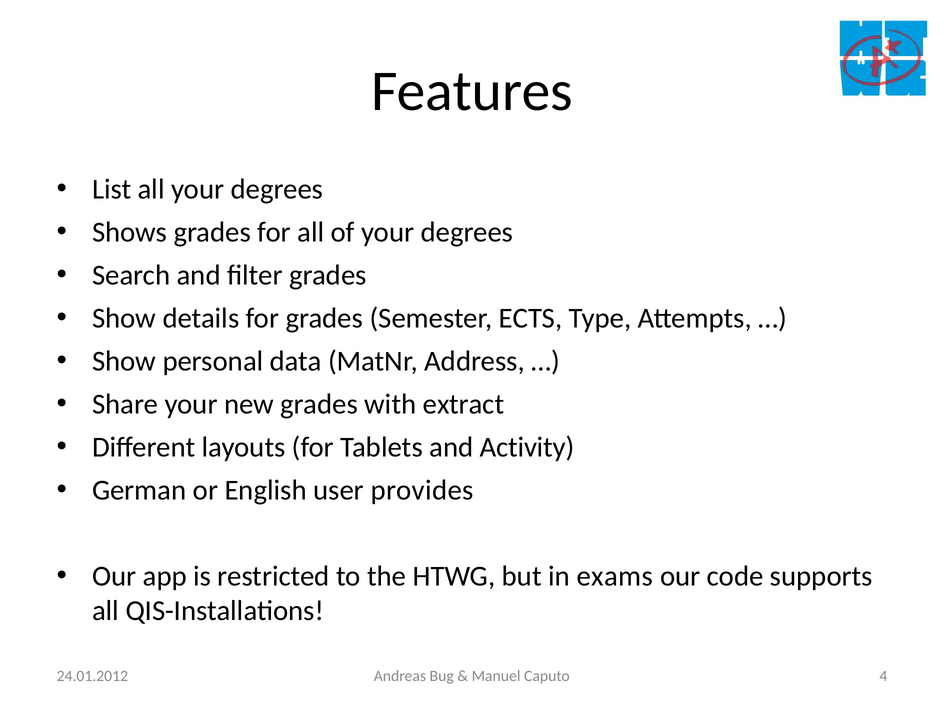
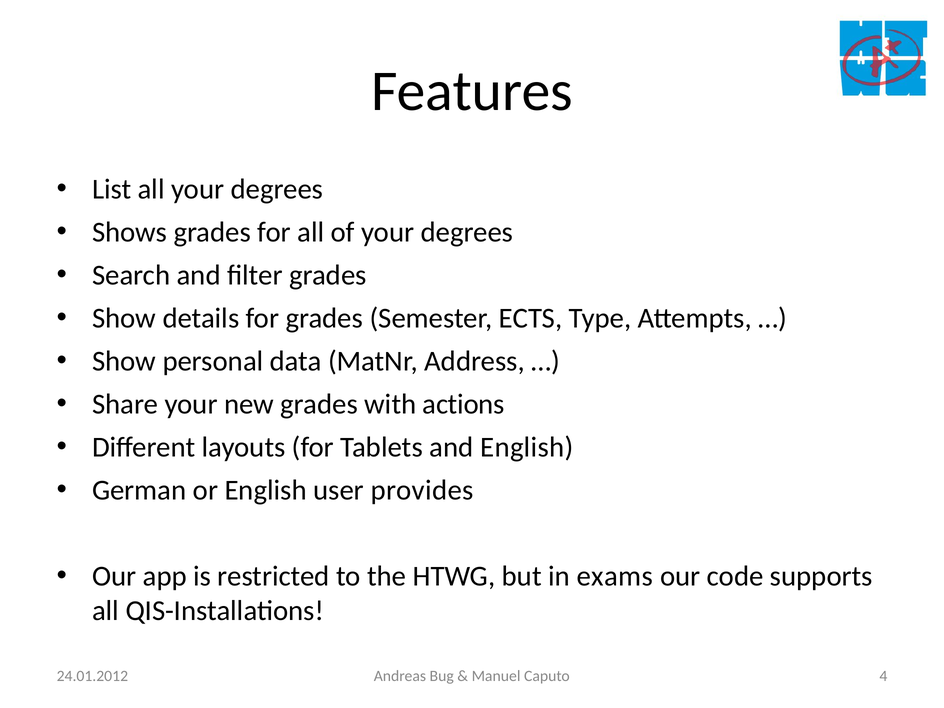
extract: extract -> actions
and Activity: Activity -> English
